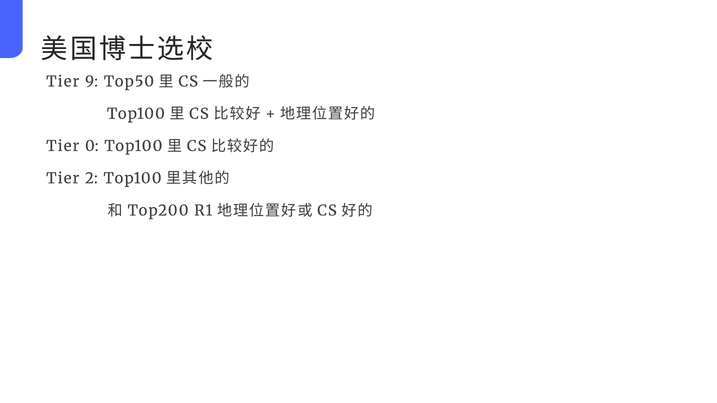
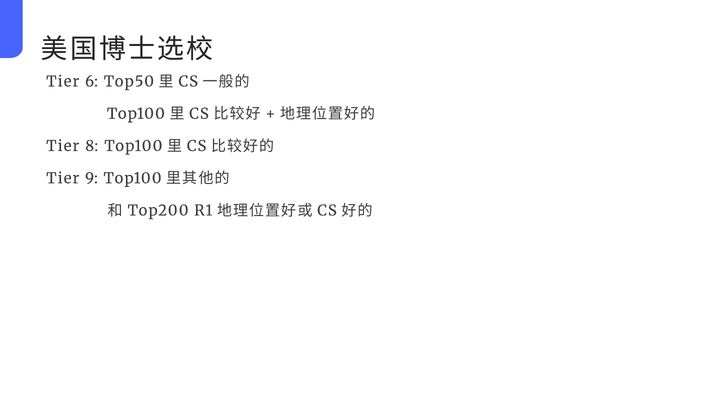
9: 9 -> 6
0: 0 -> 8
2: 2 -> 9
